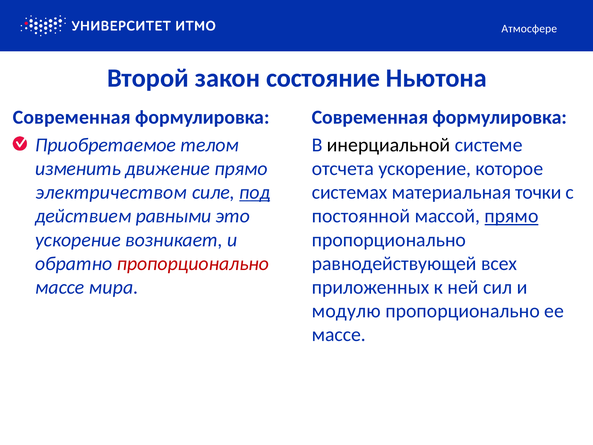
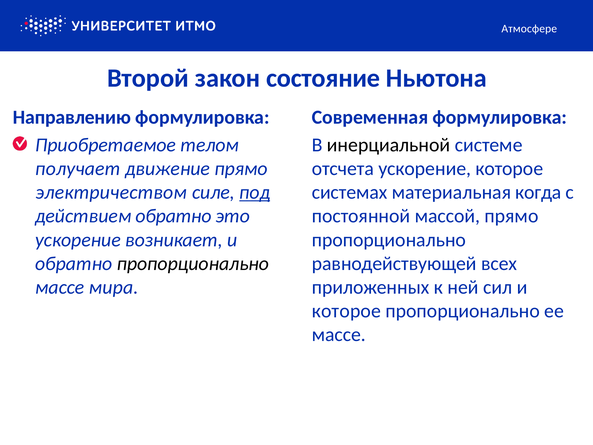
Современная at (72, 117): Современная -> Направлению
изменить: изменить -> получает
точки: точки -> когда
действием равными: равными -> обратно
прямо at (512, 216) underline: present -> none
пропорционально at (193, 263) colour: red -> black
модулю at (346, 311): модулю -> которое
